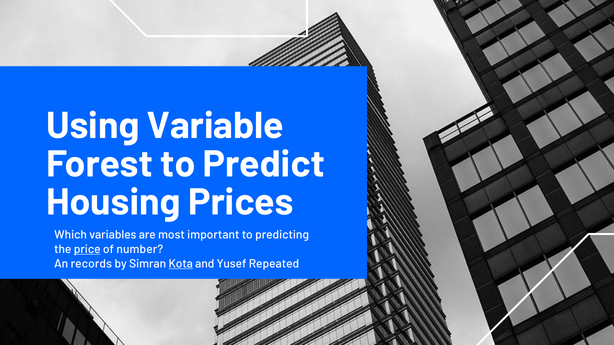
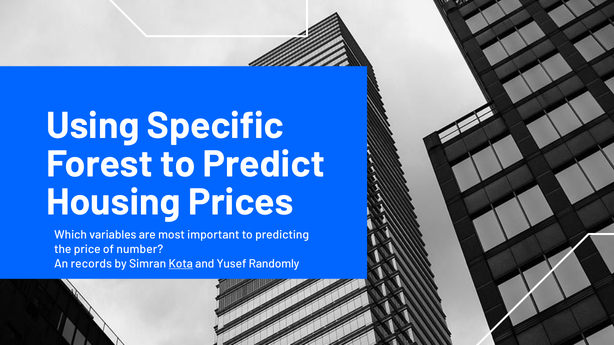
Variable: Variable -> Specific
price underline: present -> none
Repeated: Repeated -> Randomly
